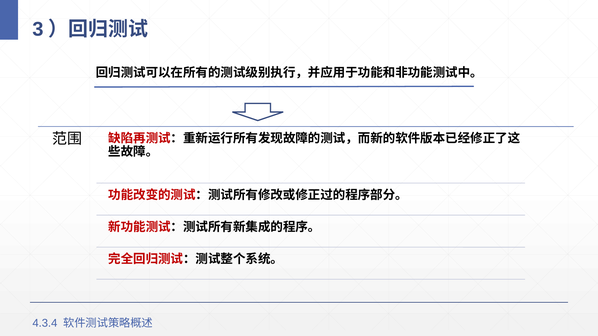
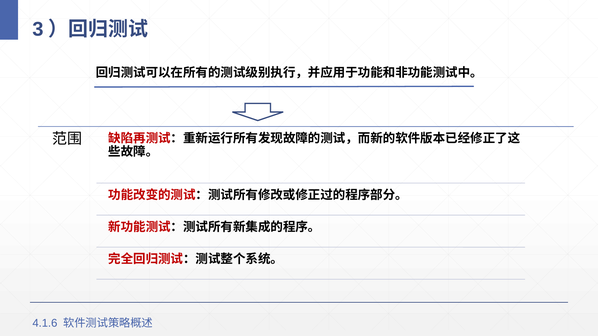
4.3.4: 4.3.4 -> 4.1.6
